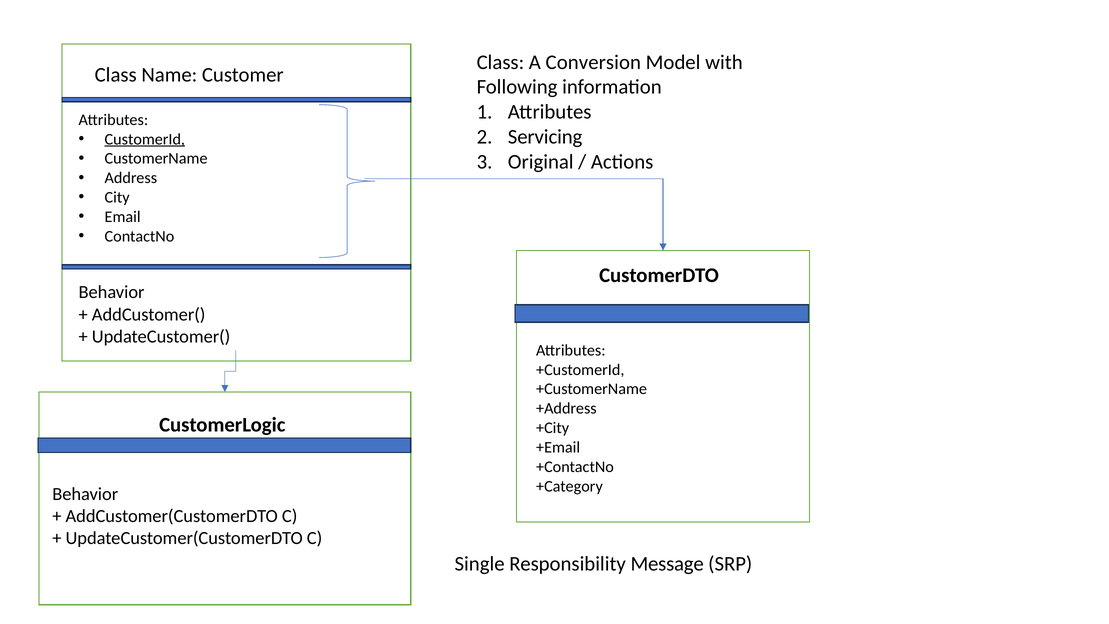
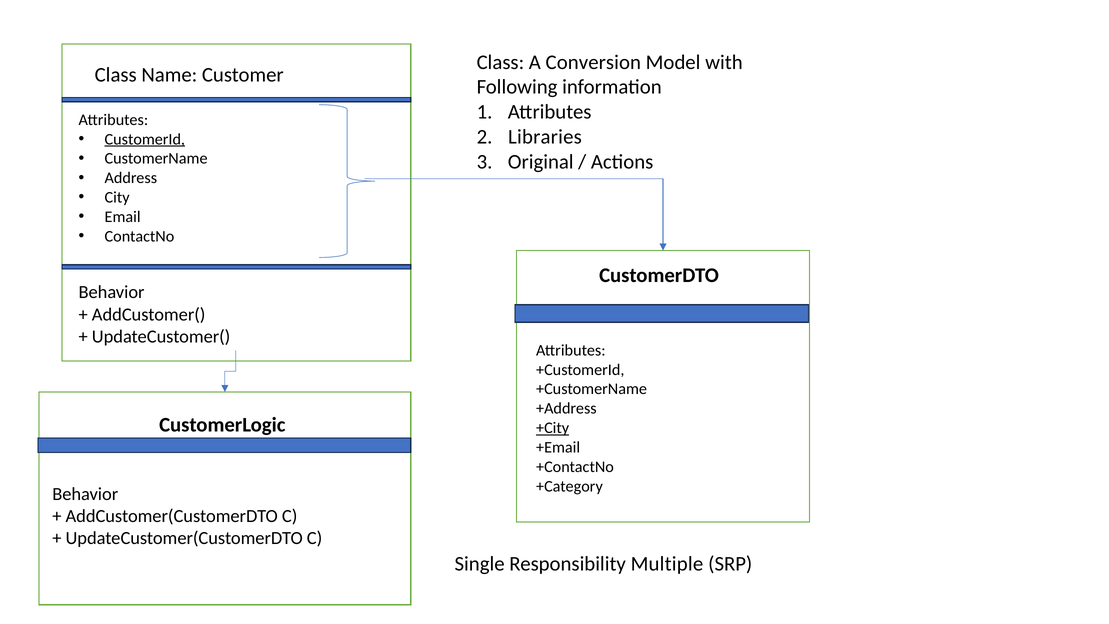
Servicing: Servicing -> Libraries
+City underline: none -> present
Message: Message -> Multiple
